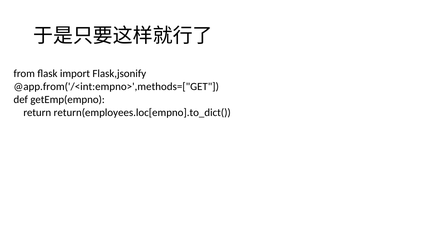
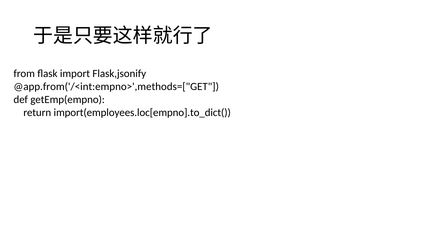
return(employees.loc[empno].to_dict(: return(employees.loc[empno].to_dict( -> import(employees.loc[empno].to_dict(
